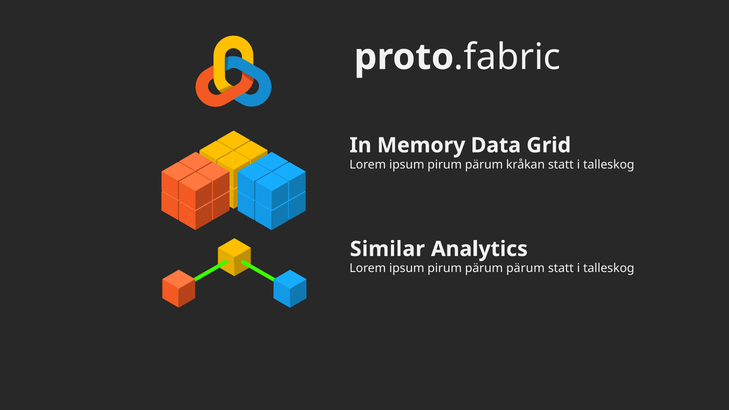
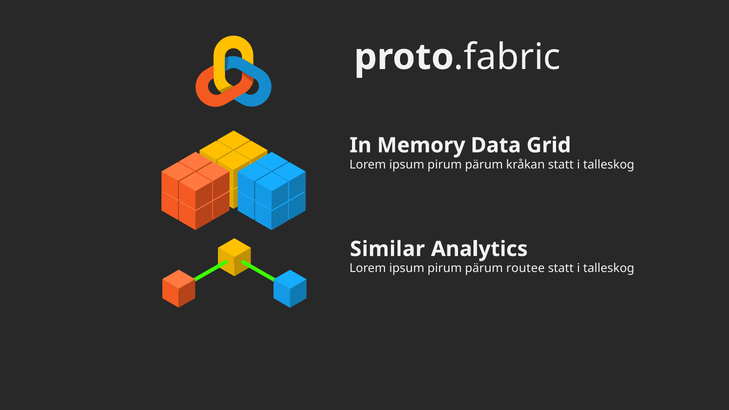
pärum pärum: pärum -> routee
